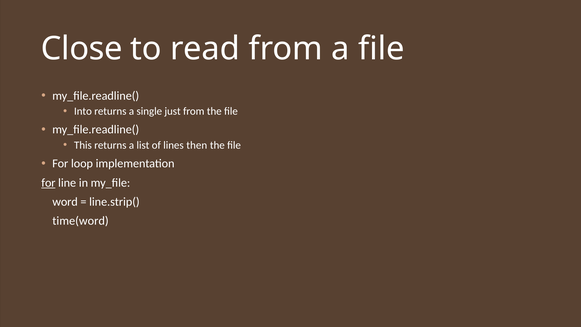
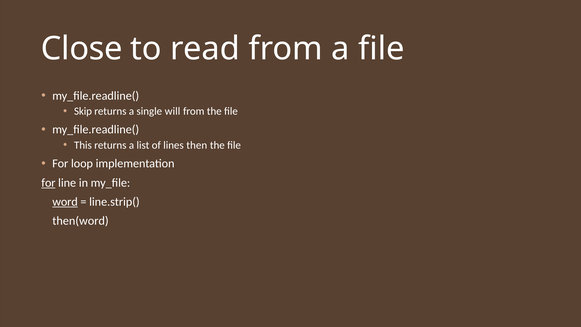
Into: Into -> Skip
just: just -> will
word underline: none -> present
time(word: time(word -> then(word
